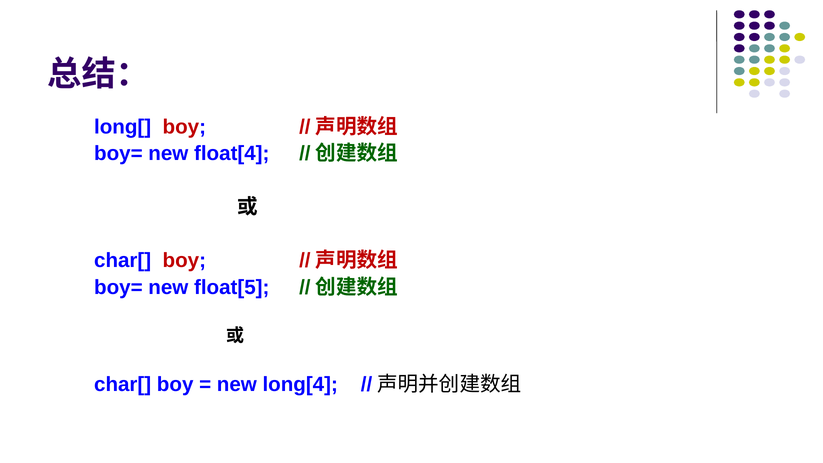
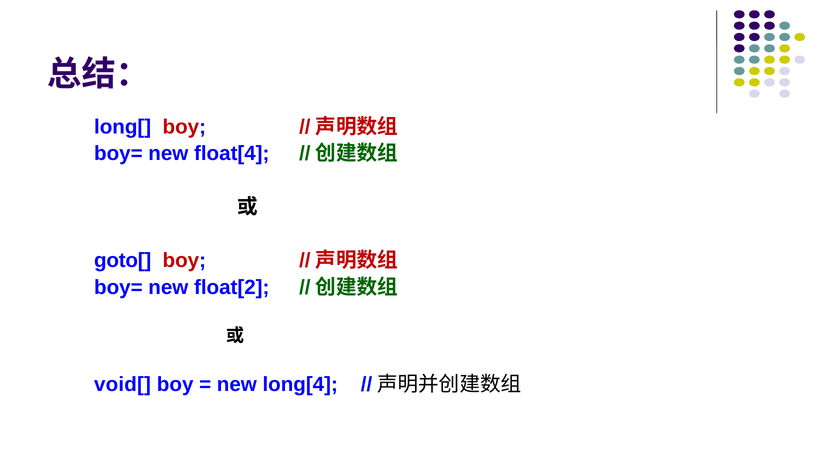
char[ at (123, 261): char[ -> goto[
float[5: float[5 -> float[2
char[ at (123, 384): char[ -> void[
